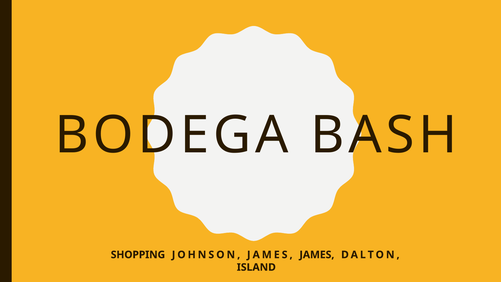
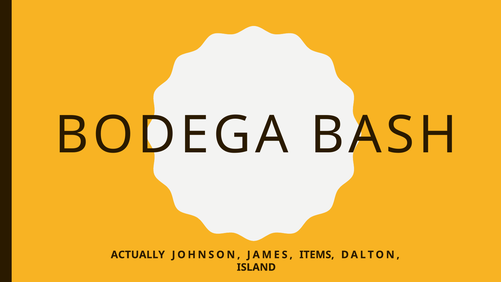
SHOPPING: SHOPPING -> ACTUALLY
JAMES JAMES: JAMES -> ITEMS
